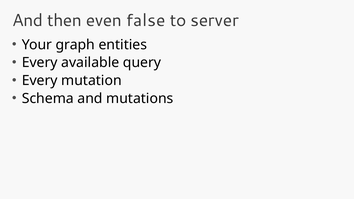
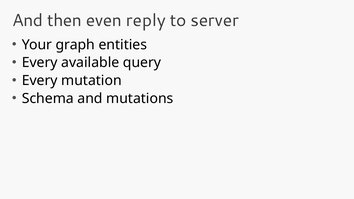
false: false -> reply
